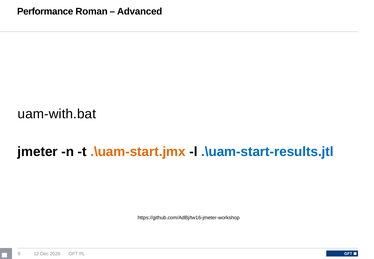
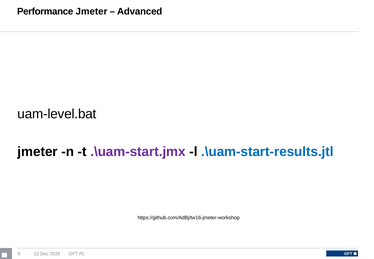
Performance Roman: Roman -> Jmeter
uam-with.bat: uam-with.bat -> uam-level.bat
.\uam-start.jmx colour: orange -> purple
